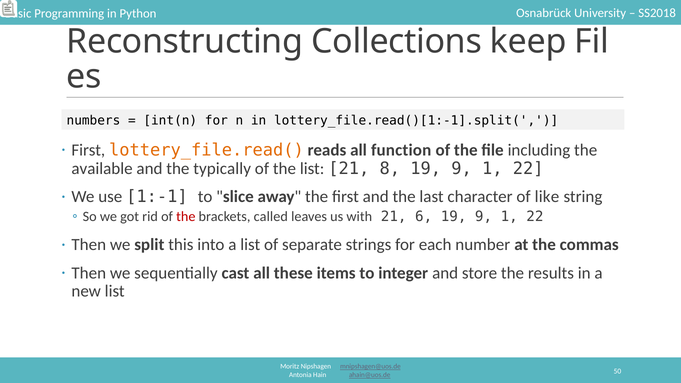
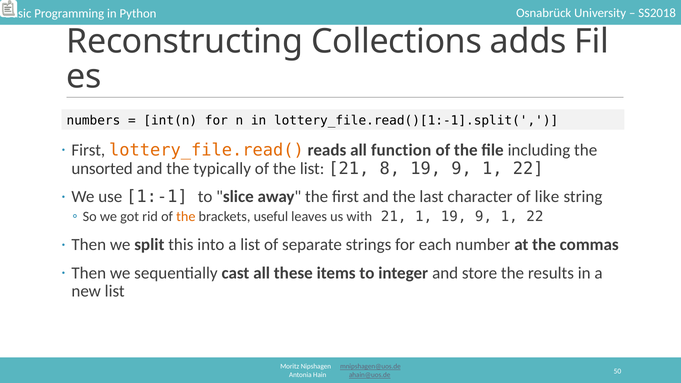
keep: keep -> adds
available: available -> unsorted
the at (186, 217) colour: red -> orange
called: called -> useful
21 6: 6 -> 1
